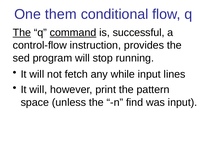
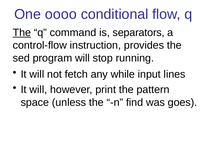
them: them -> oooo
command underline: present -> none
successful: successful -> separators
was input: input -> goes
